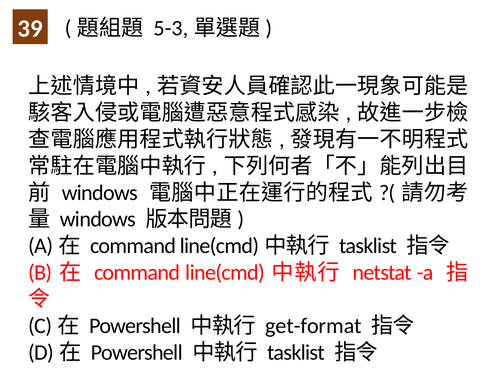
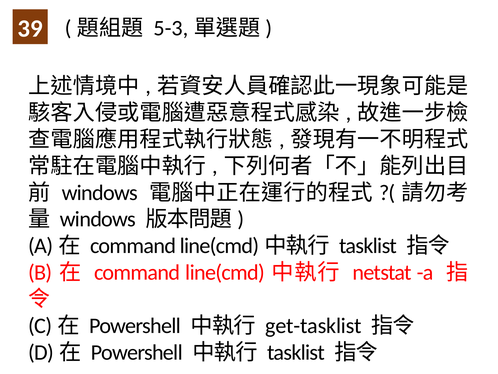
get-format: get-format -> get-tasklist
